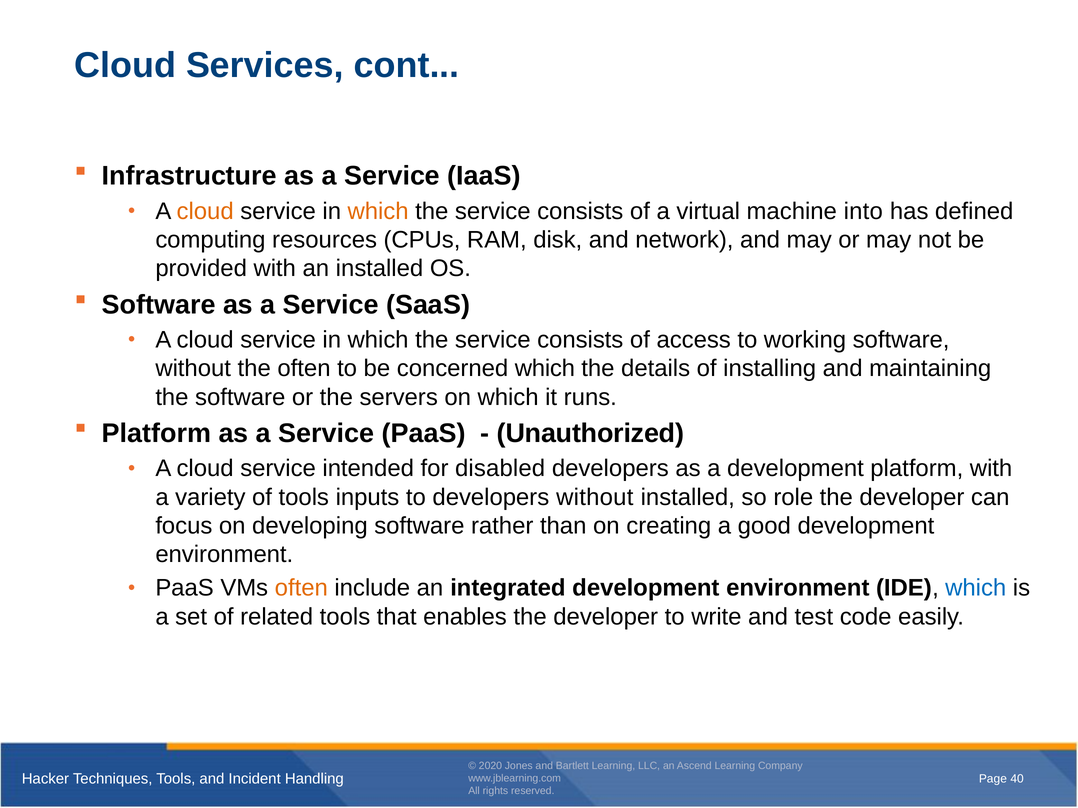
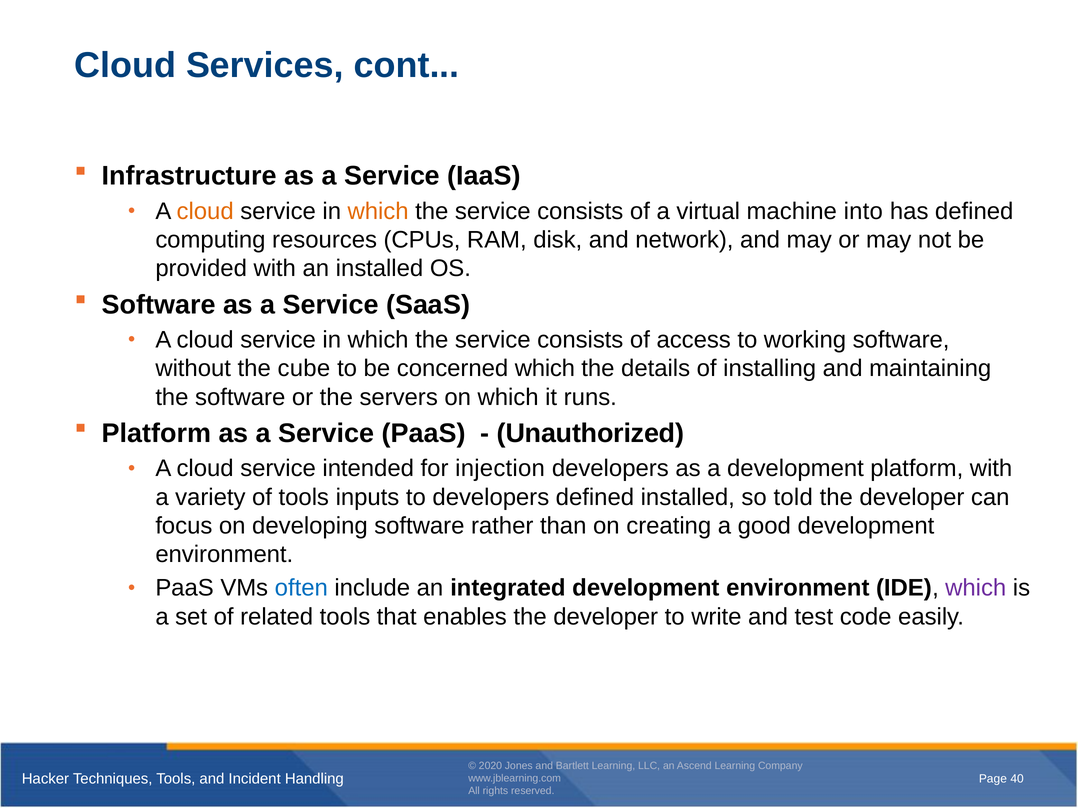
the often: often -> cube
disabled: disabled -> injection
developers without: without -> defined
role: role -> told
often at (301, 588) colour: orange -> blue
which at (976, 588) colour: blue -> purple
